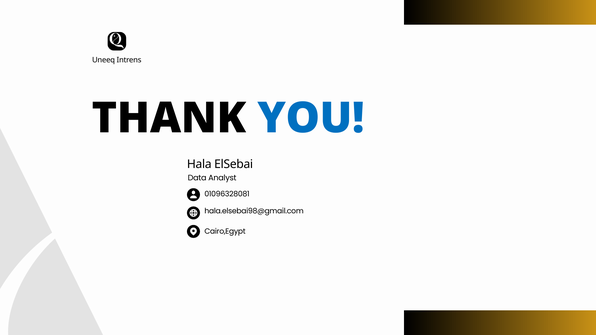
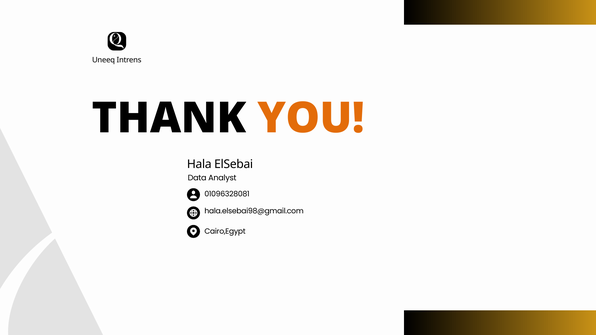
YOU colour: blue -> orange
